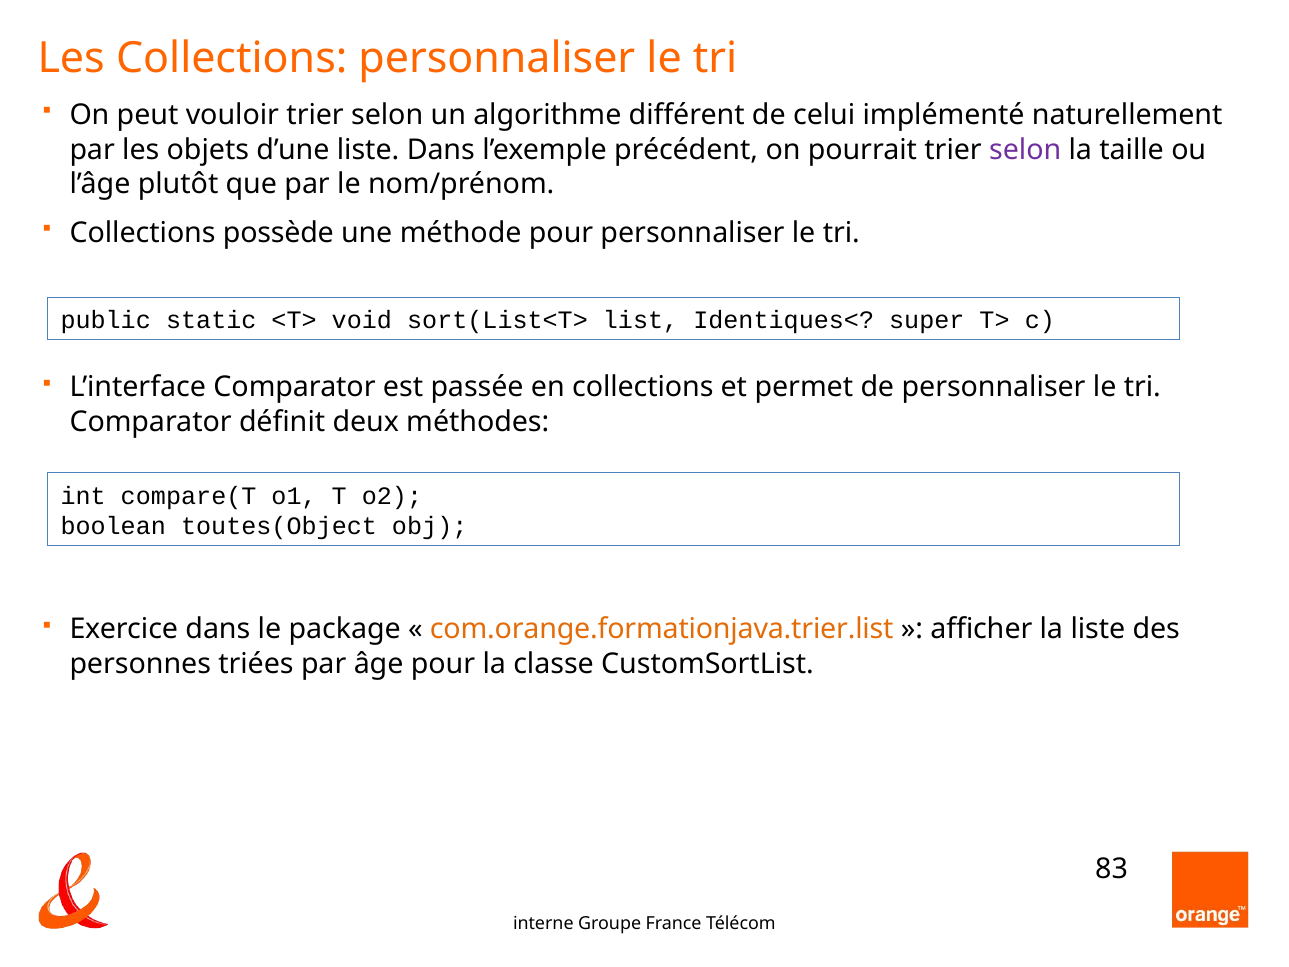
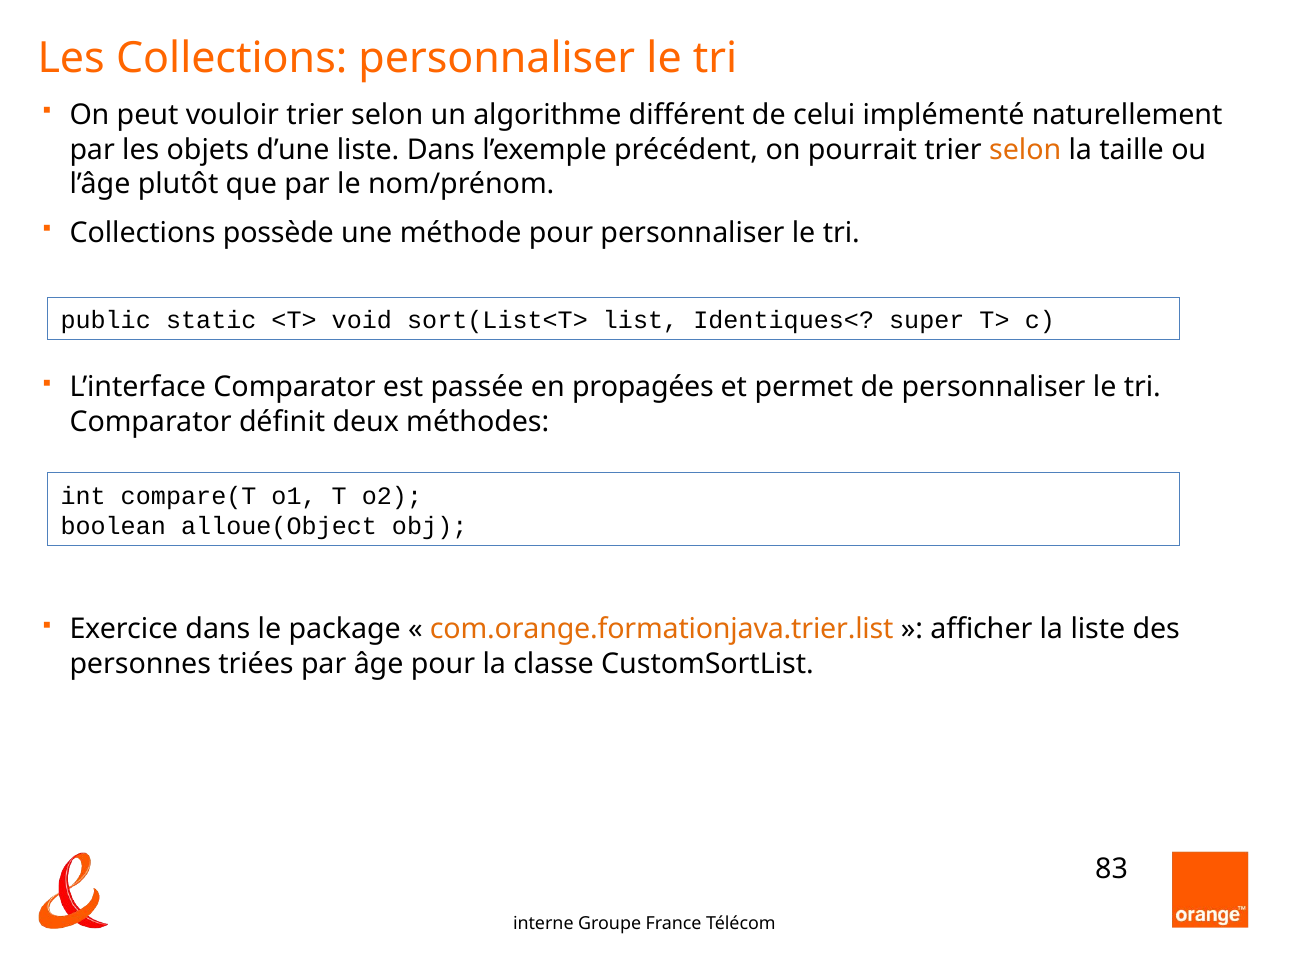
selon at (1025, 150) colour: purple -> orange
en collections: collections -> propagées
toutes(Object: toutes(Object -> alloue(Object
